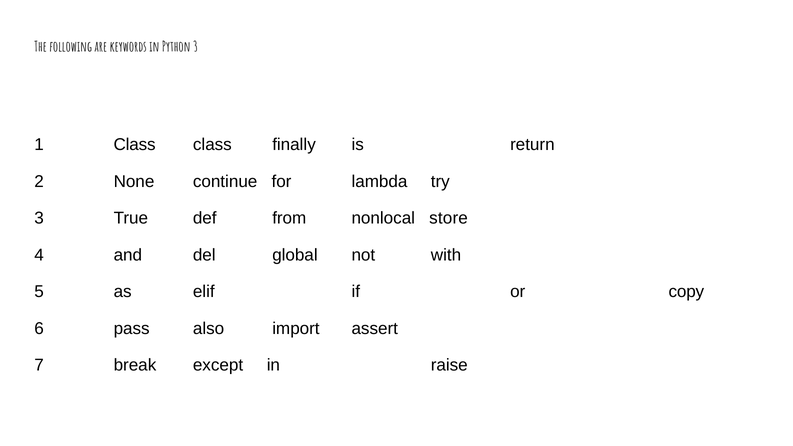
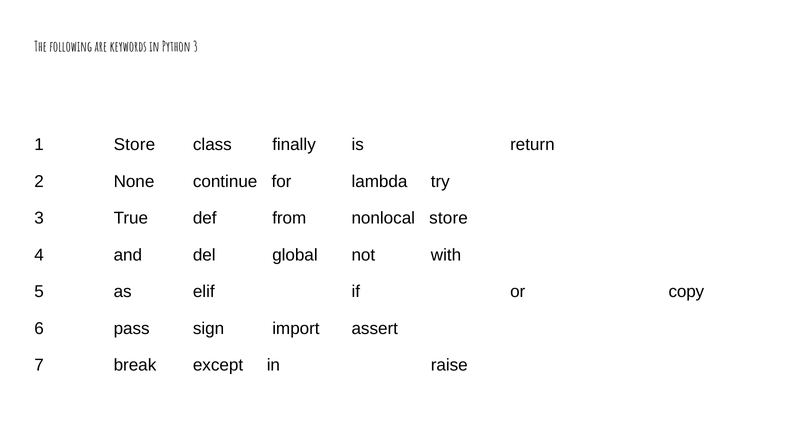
1 Class: Class -> Store
also: also -> sign
